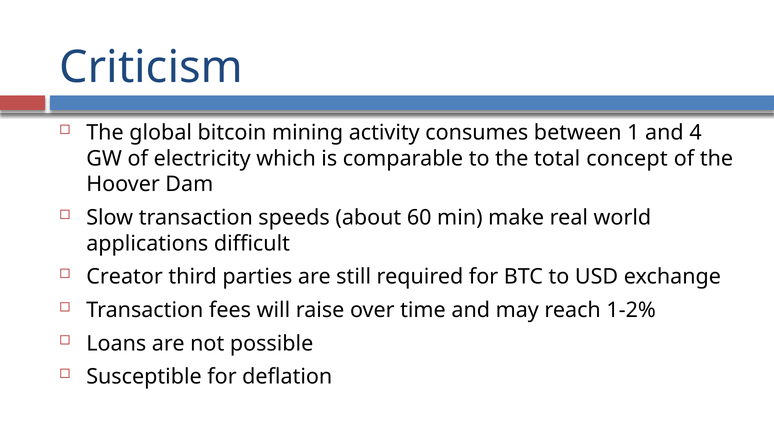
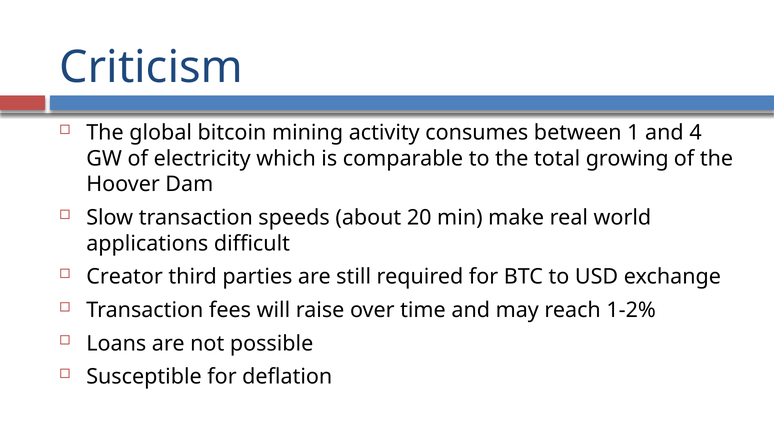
concept: concept -> growing
60: 60 -> 20
